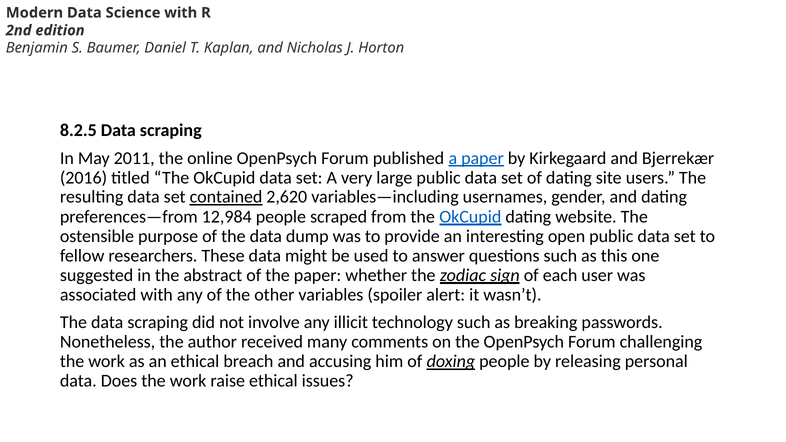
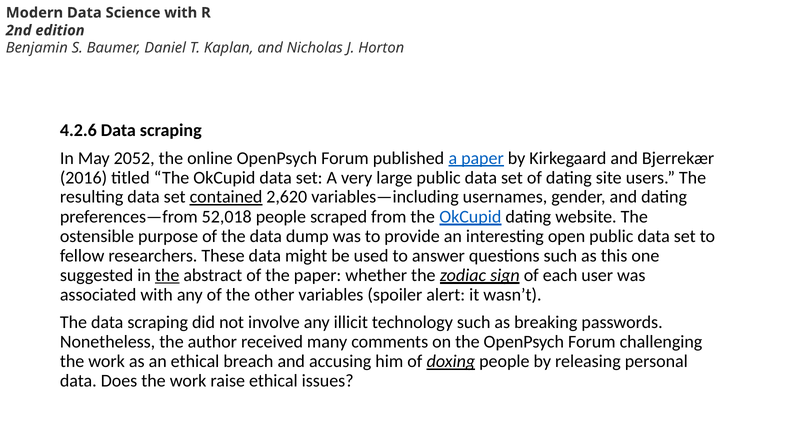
8.2.5: 8.2.5 -> 4.2.6
2011: 2011 -> 2052
12,984: 12,984 -> 52,018
the at (167, 275) underline: none -> present
